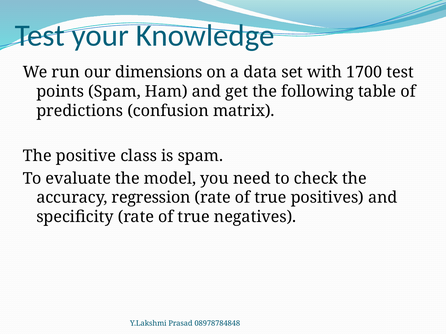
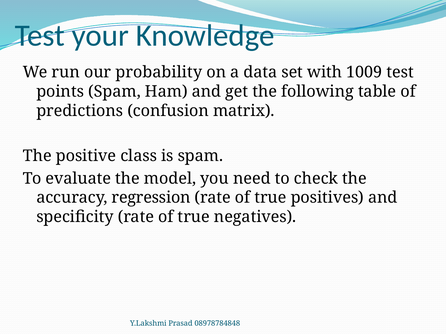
dimensions: dimensions -> probability
1700: 1700 -> 1009
